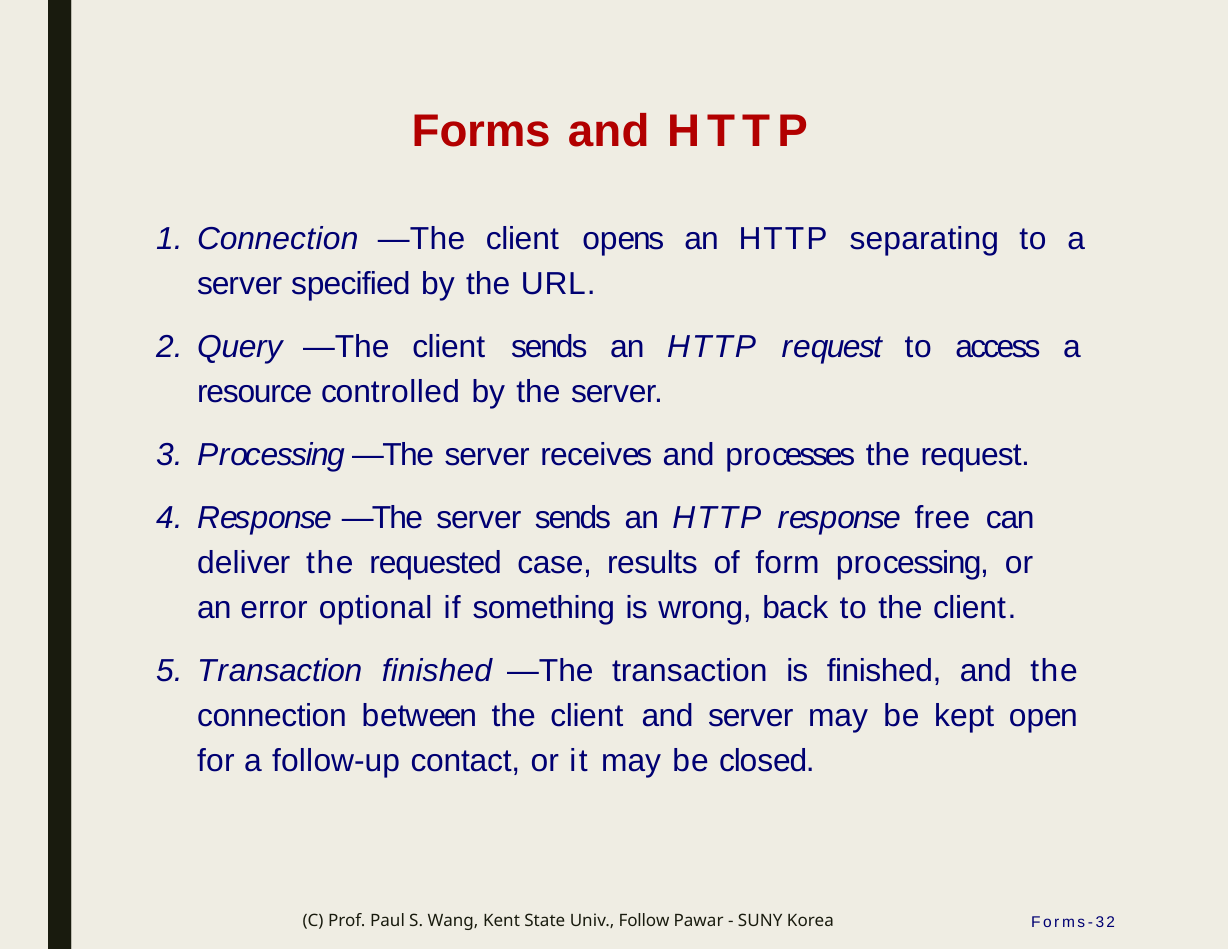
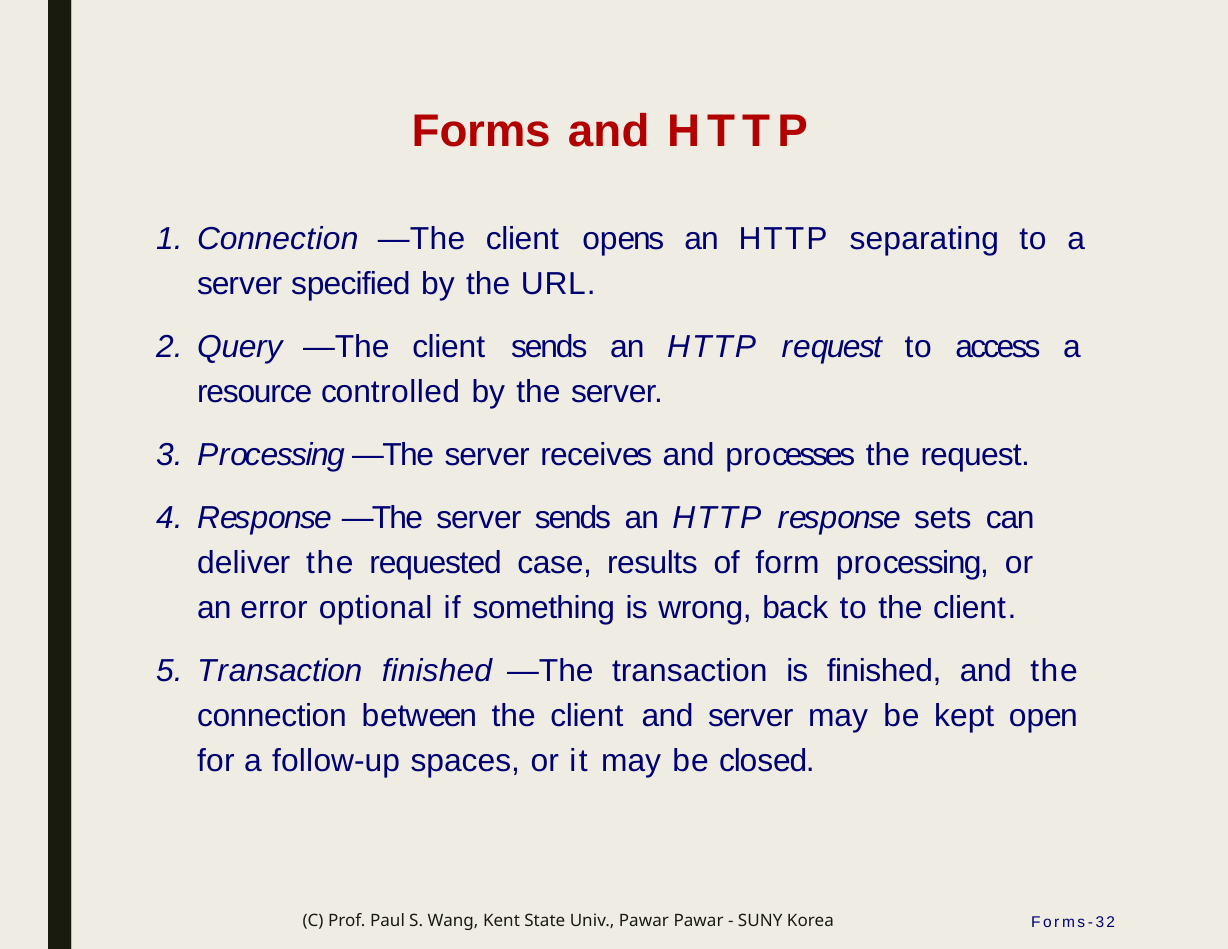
free: free -> sets
contact: contact -> spaces
Univ Follow: Follow -> Pawar
